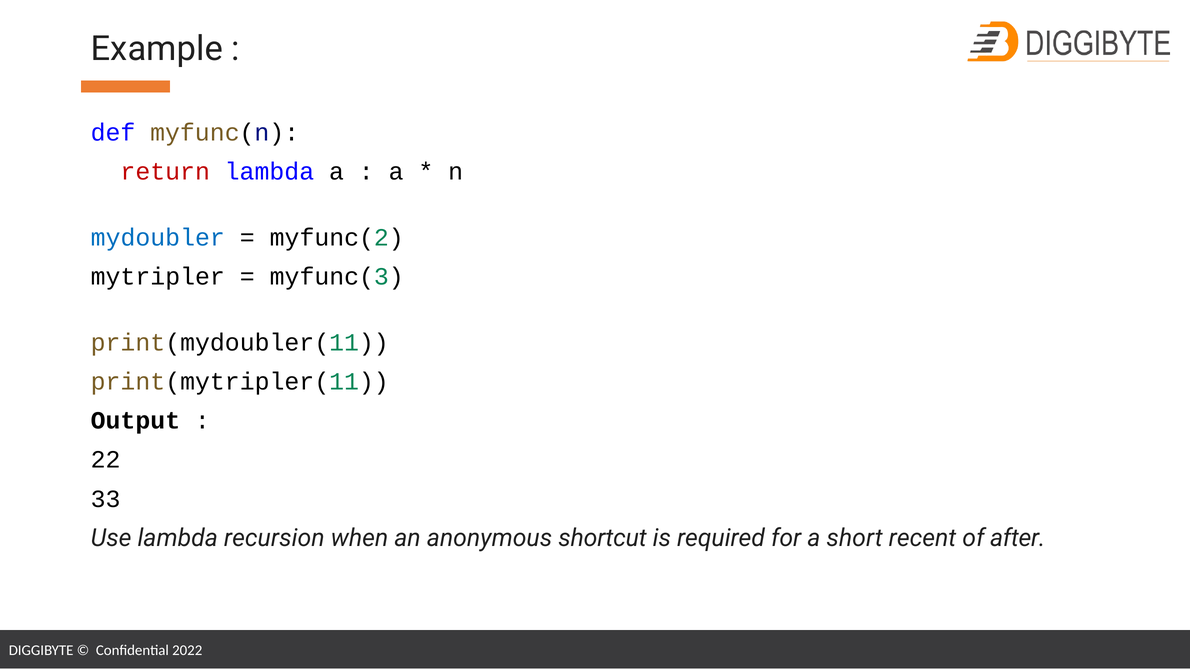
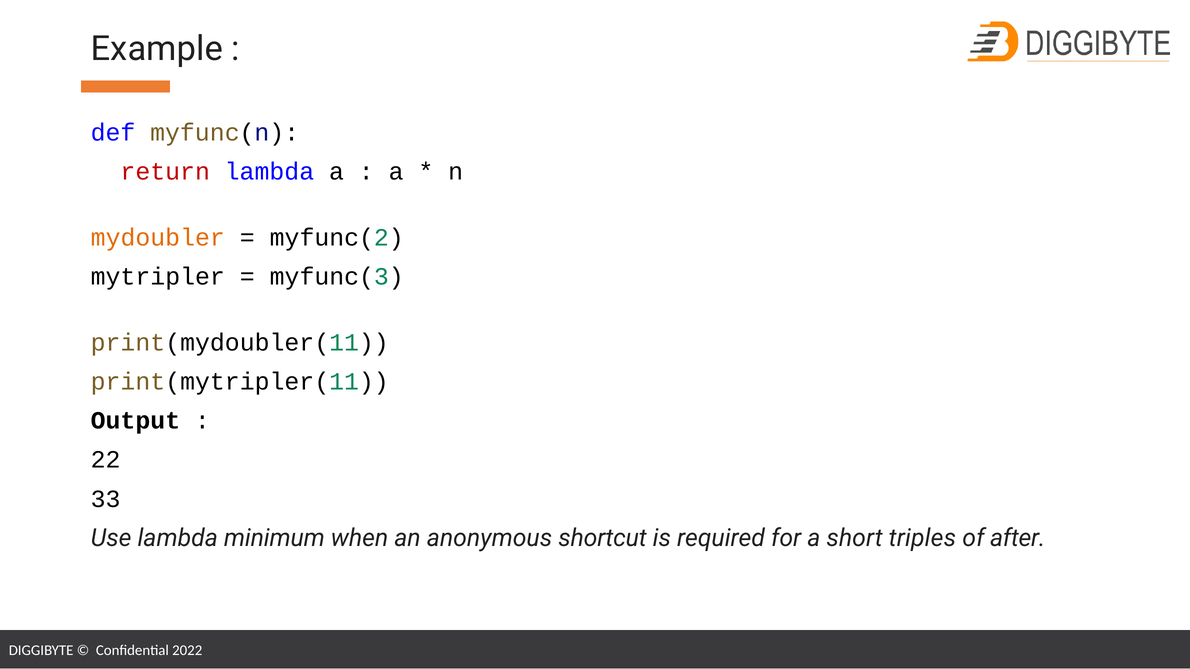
mydoubler colour: blue -> orange
recursion: recursion -> minimum
recent: recent -> triples
